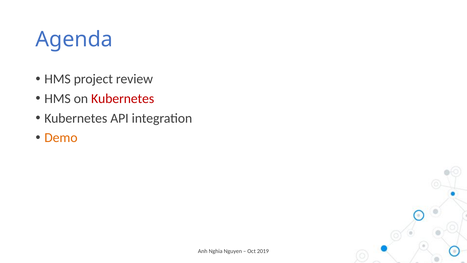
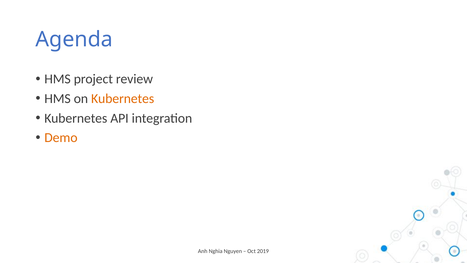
Kubernetes at (123, 98) colour: red -> orange
